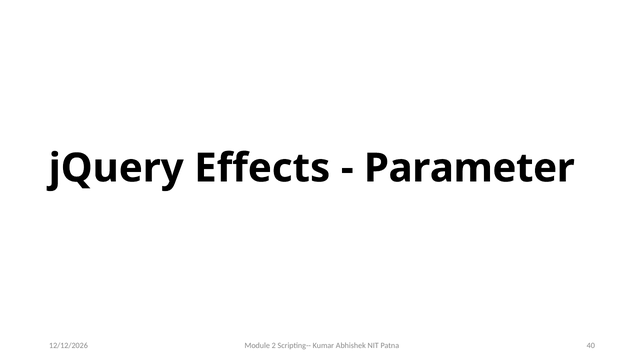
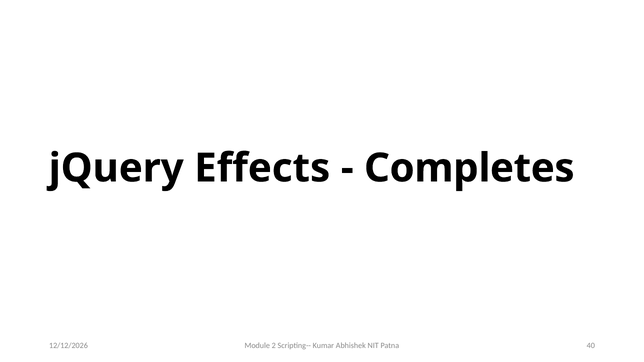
Parameter: Parameter -> Completes
